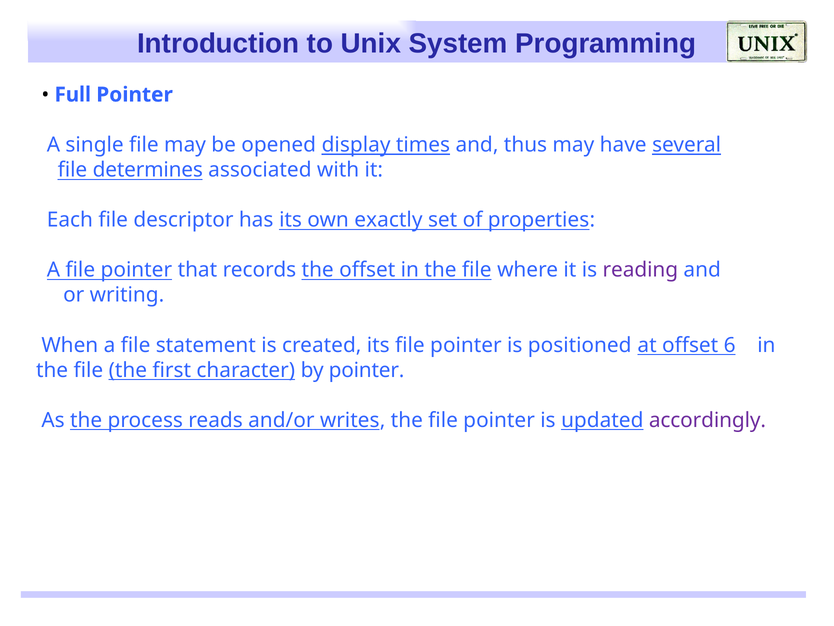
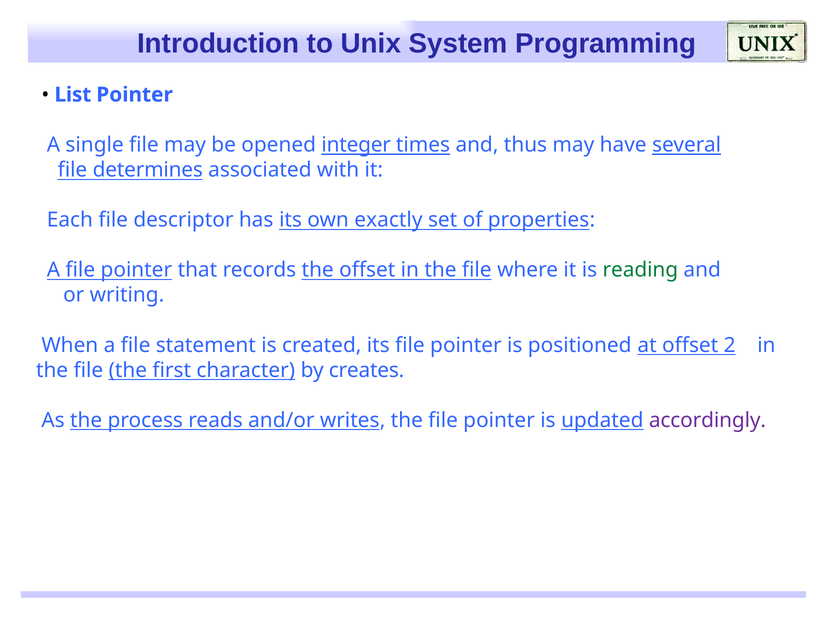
Full: Full -> List
display: display -> integer
reading colour: purple -> green
6: 6 -> 2
by pointer: pointer -> creates
